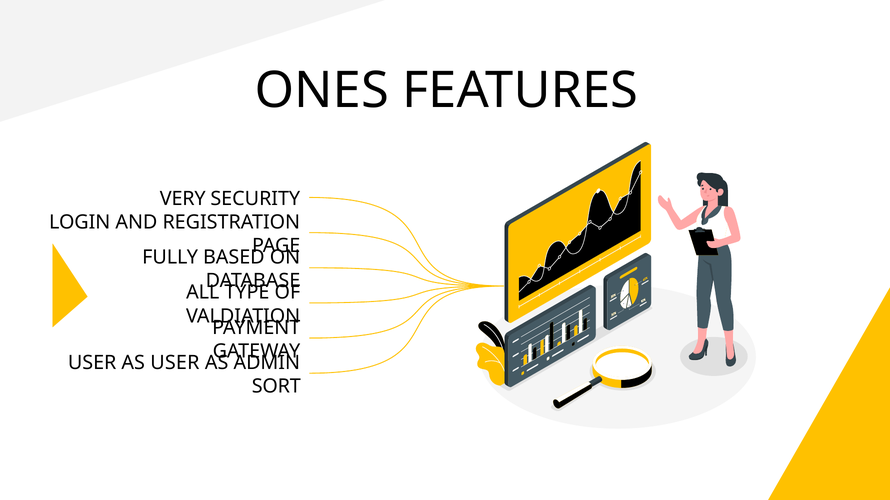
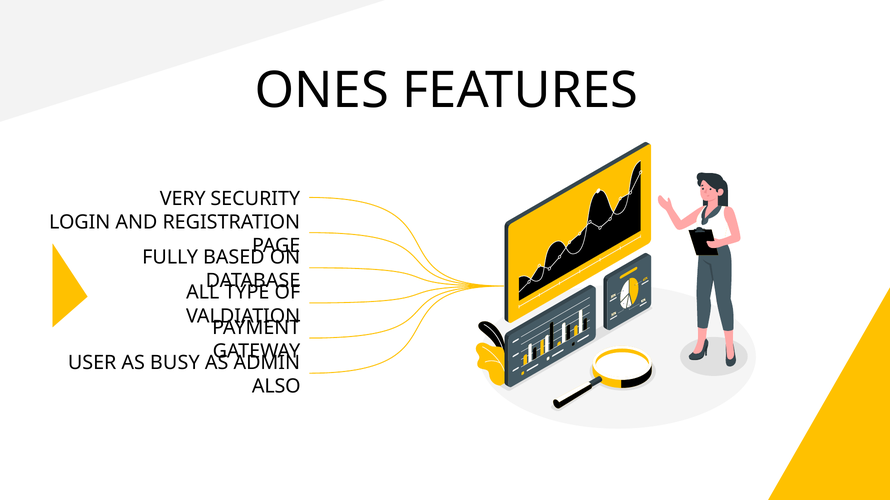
AS USER: USER -> BUSY
SORT: SORT -> ALSO
